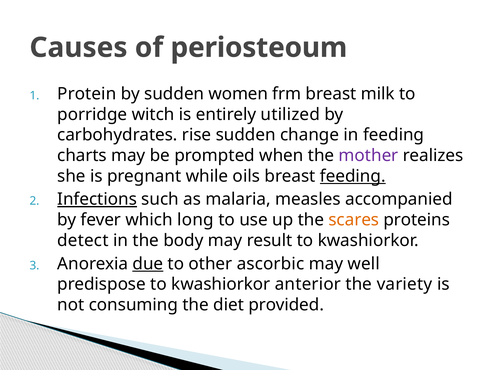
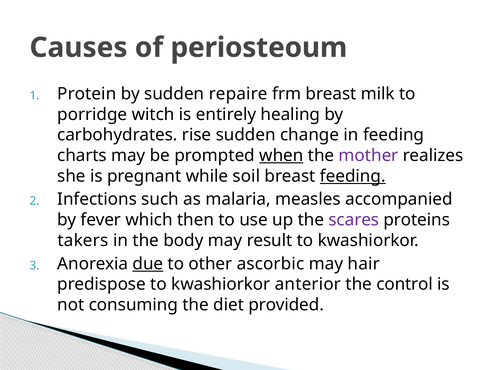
women: women -> repaire
utilized: utilized -> healing
when underline: none -> present
oils: oils -> soil
Infections underline: present -> none
long: long -> then
scares colour: orange -> purple
detect: detect -> takers
well: well -> hair
variety: variety -> control
